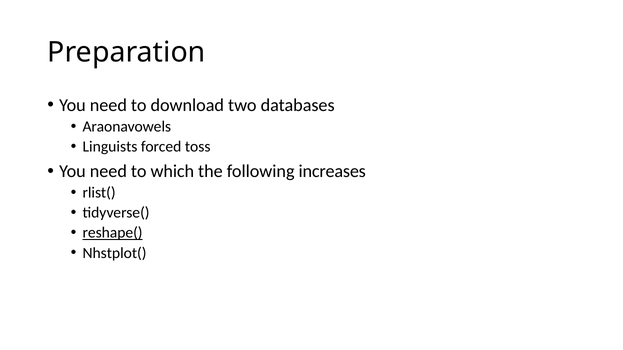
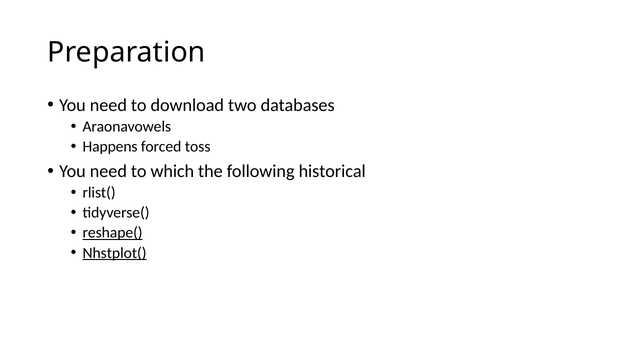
Linguists: Linguists -> Happens
increases: increases -> historical
Nhstplot( underline: none -> present
